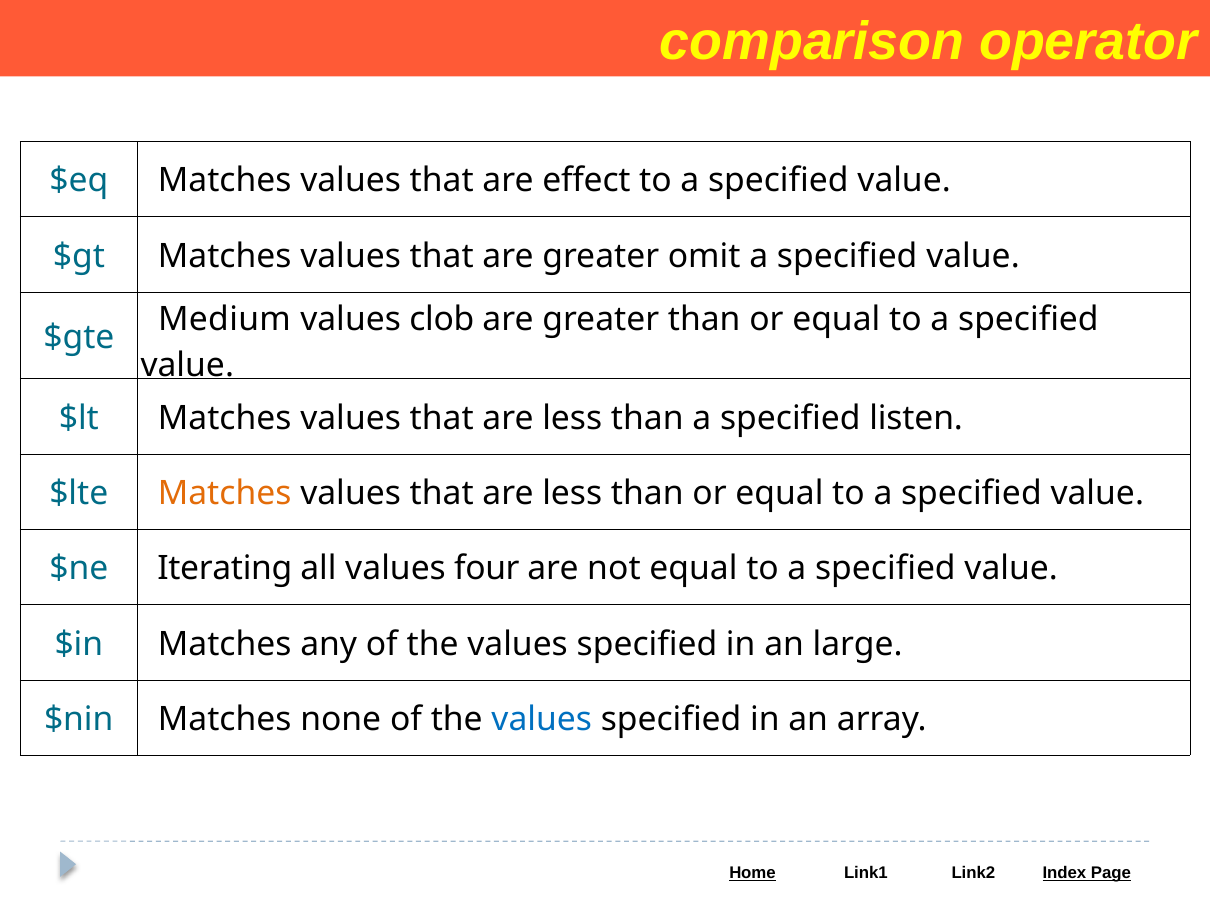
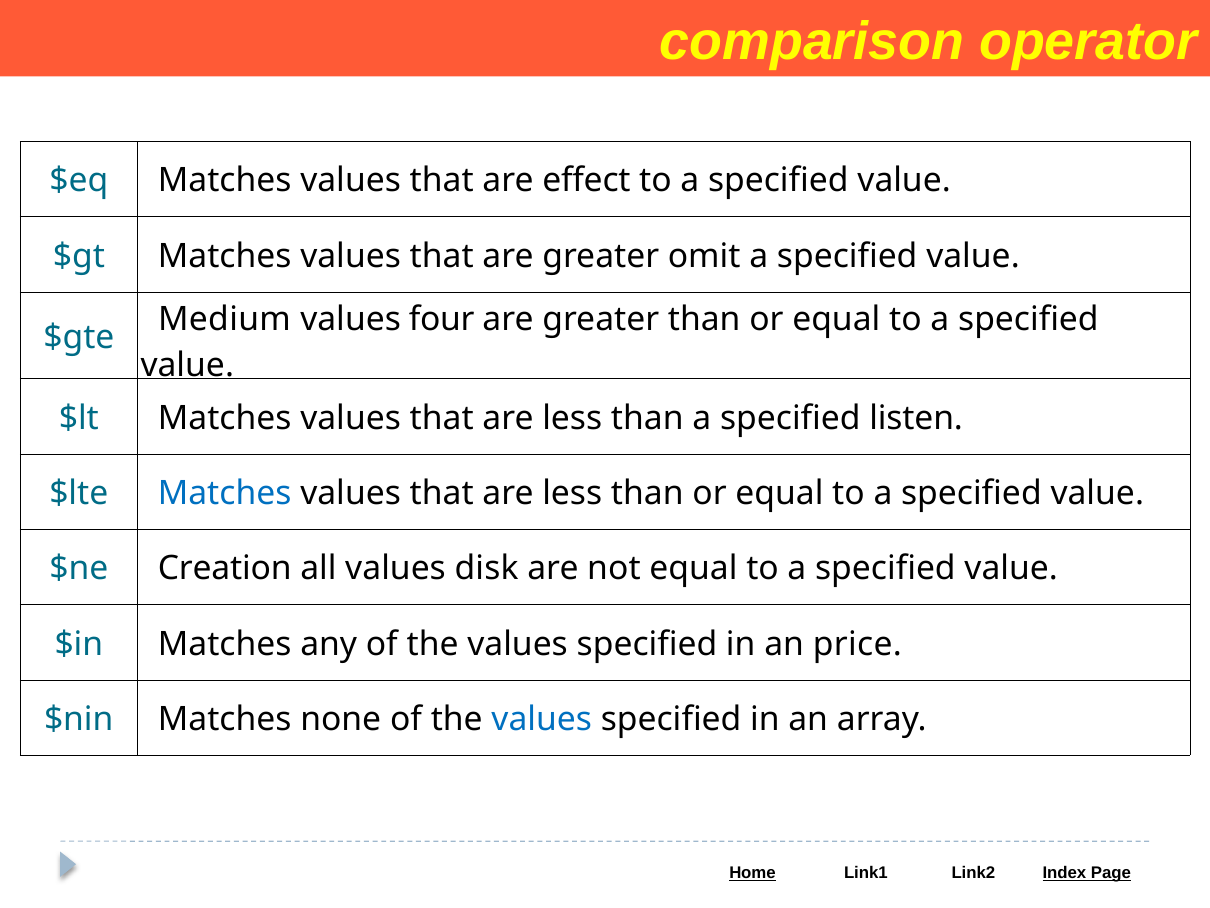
clob: clob -> four
Matches at (225, 493) colour: orange -> blue
Iterating: Iterating -> Creation
four: four -> disk
large: large -> price
